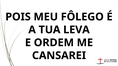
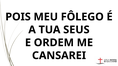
LEVA: LEVA -> SEUS
